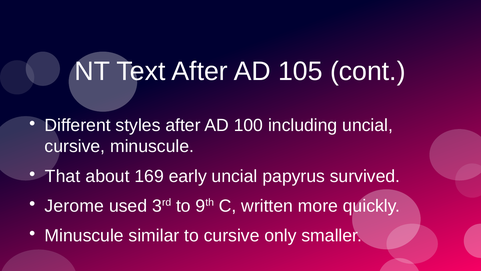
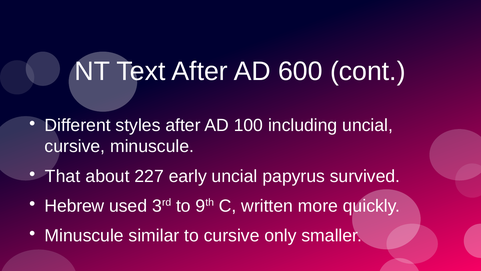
105: 105 -> 600
169: 169 -> 227
Jerome: Jerome -> Hebrew
